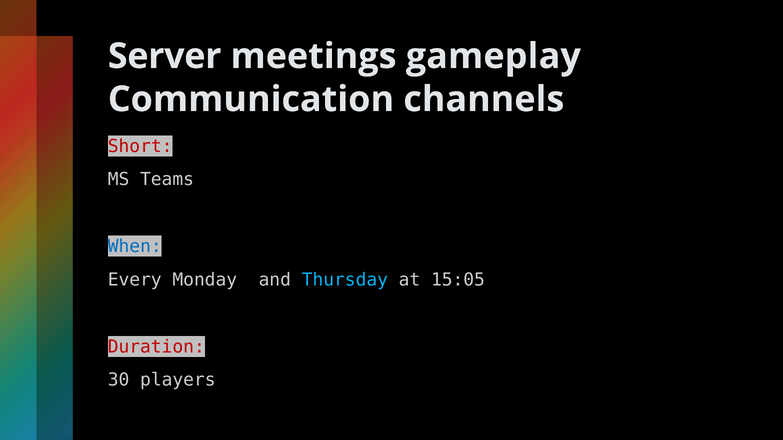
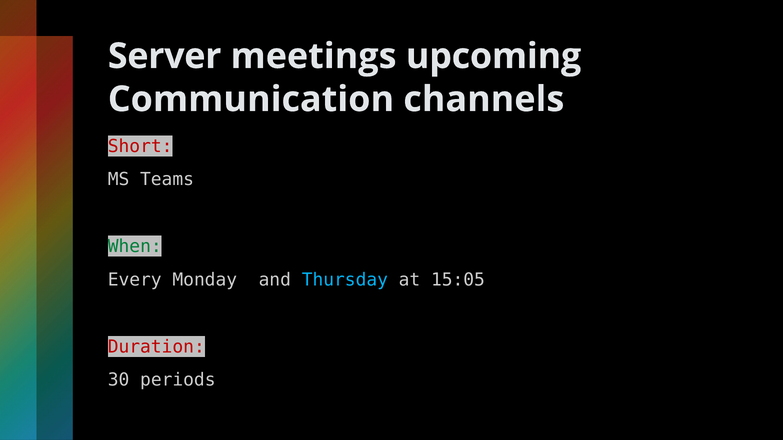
gameplay: gameplay -> upcoming
When colour: blue -> green
players: players -> periods
